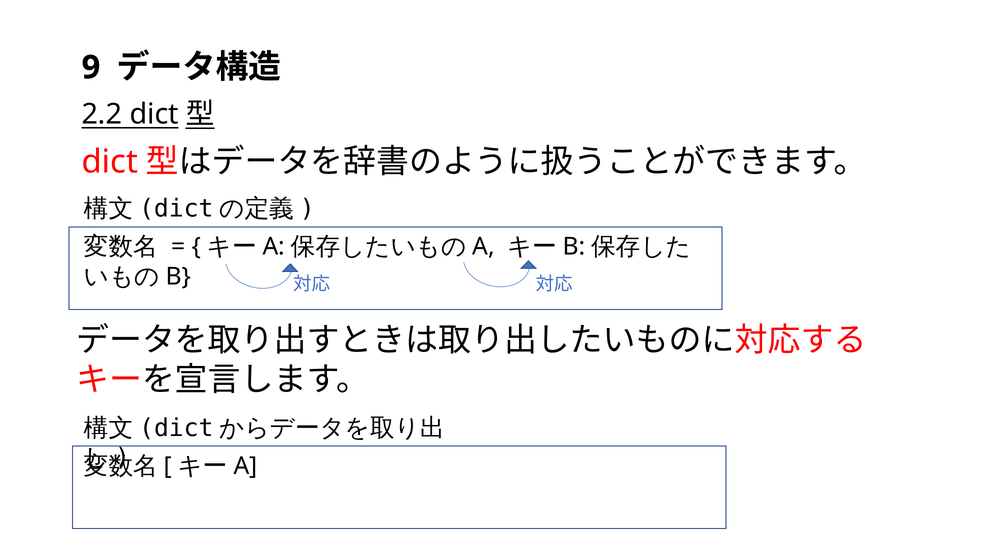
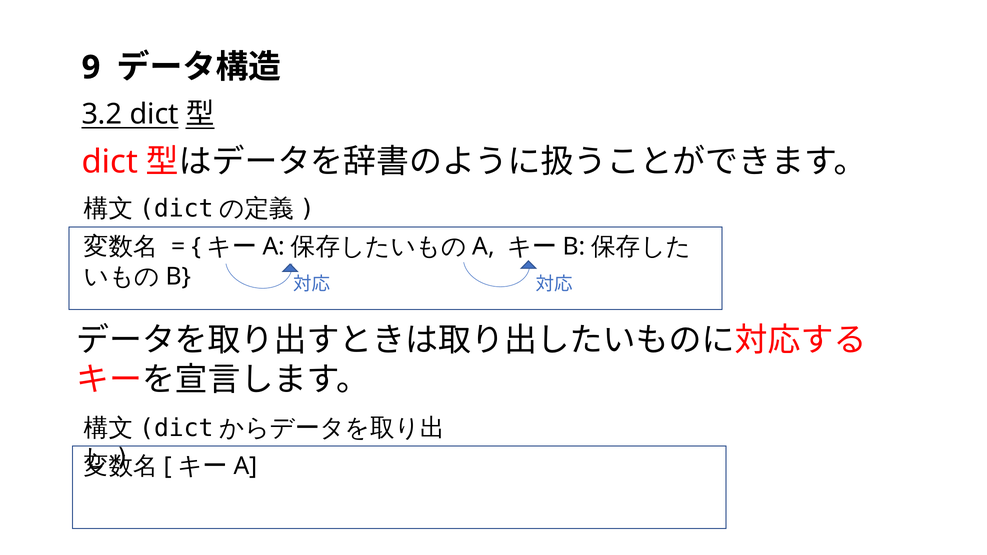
2.2: 2.2 -> 3.2
